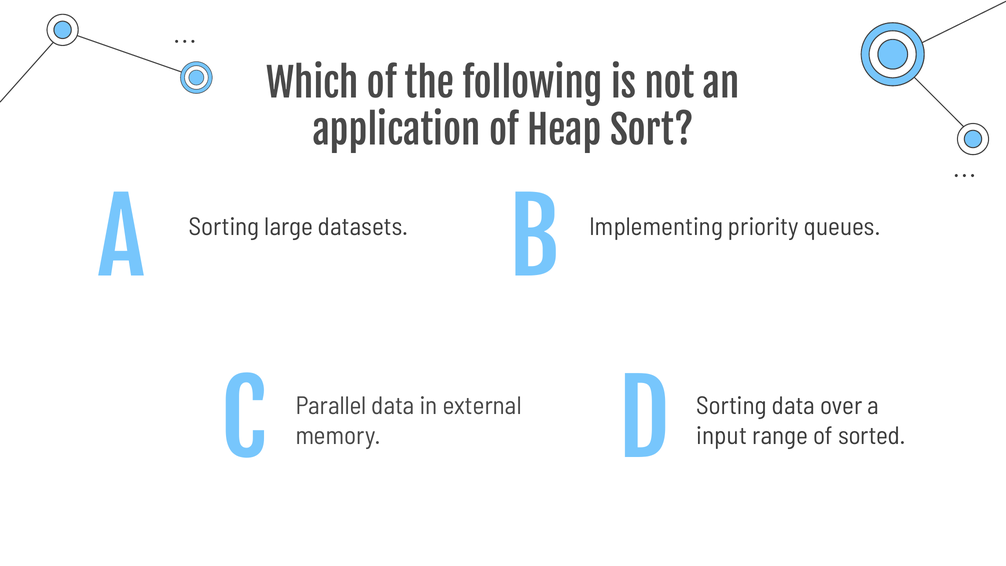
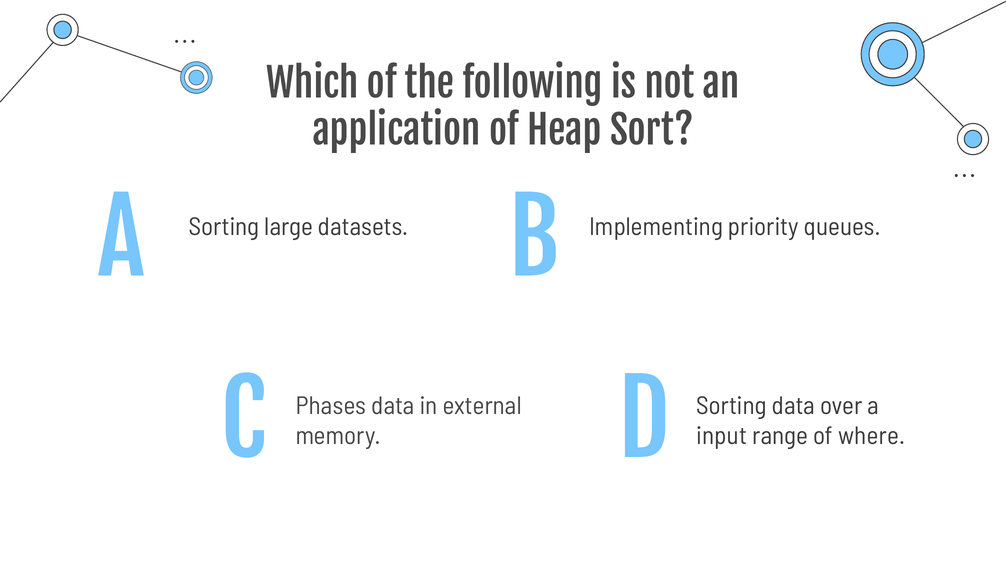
Parallel: Parallel -> Phases
sorted: sorted -> where
